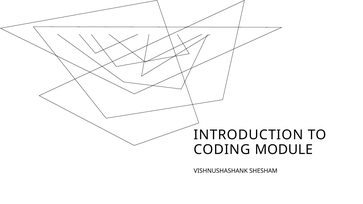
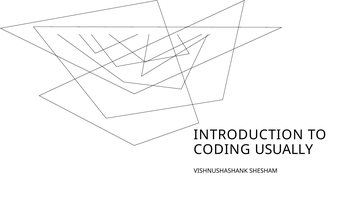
MODULE: MODULE -> USUALLY
